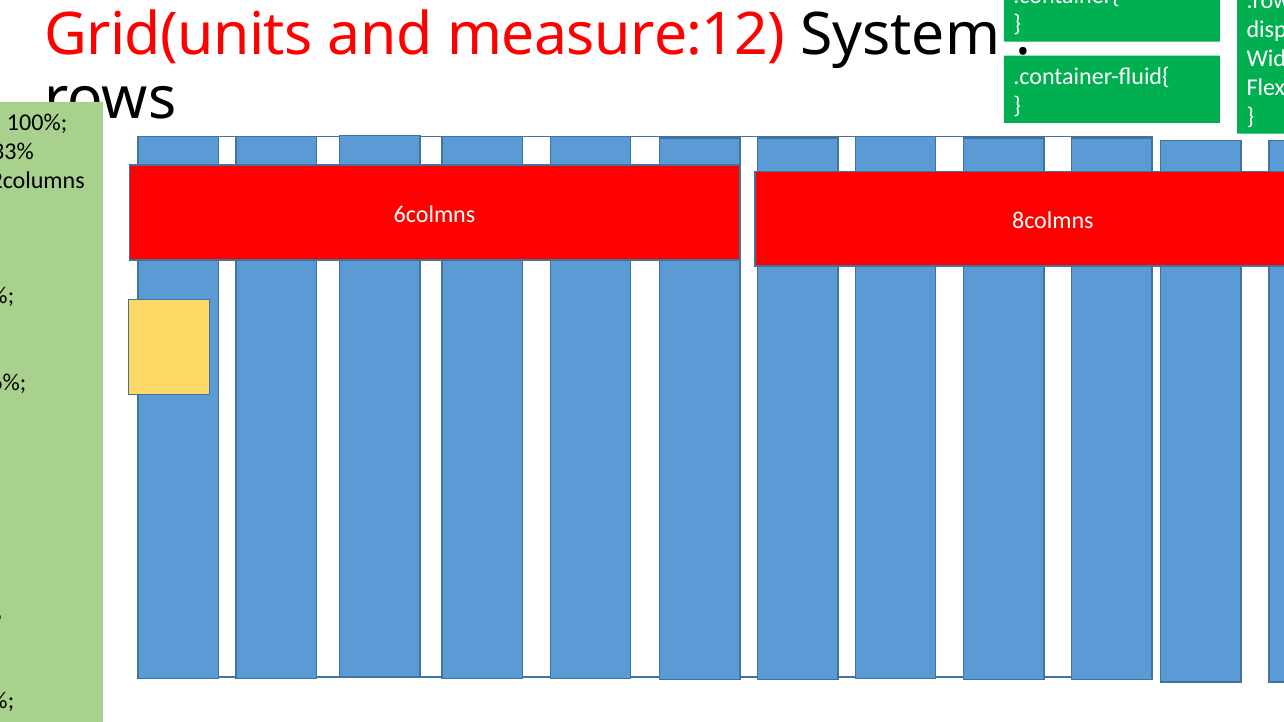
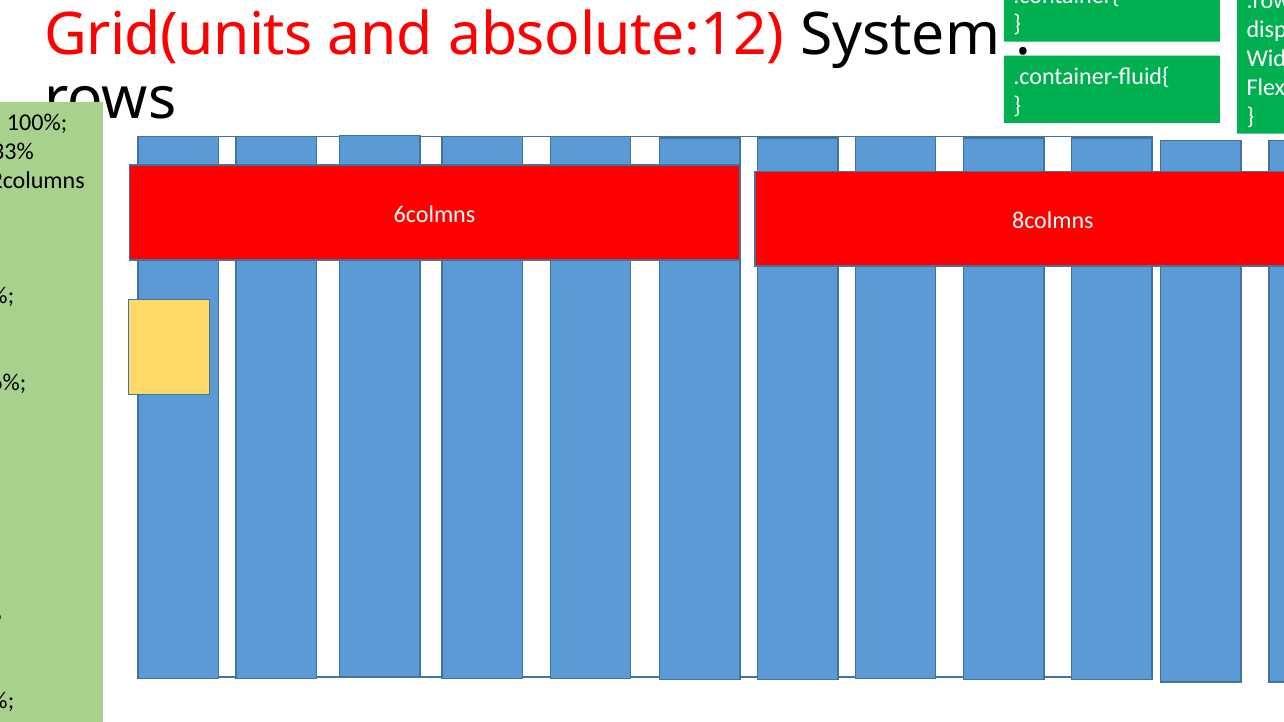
measure:12: measure:12 -> absolute:12
